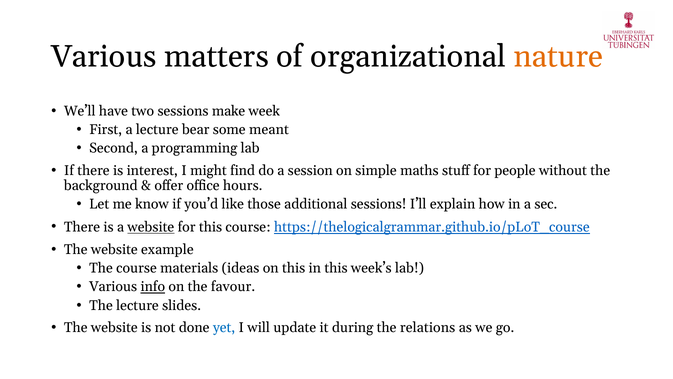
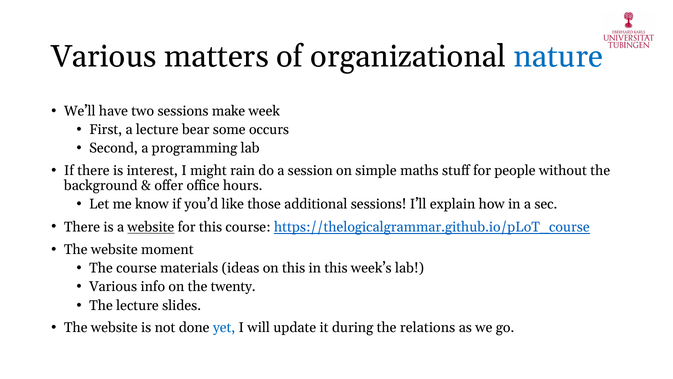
nature colour: orange -> blue
meant: meant -> occurs
find: find -> rain
example: example -> moment
info underline: present -> none
favour: favour -> twenty
